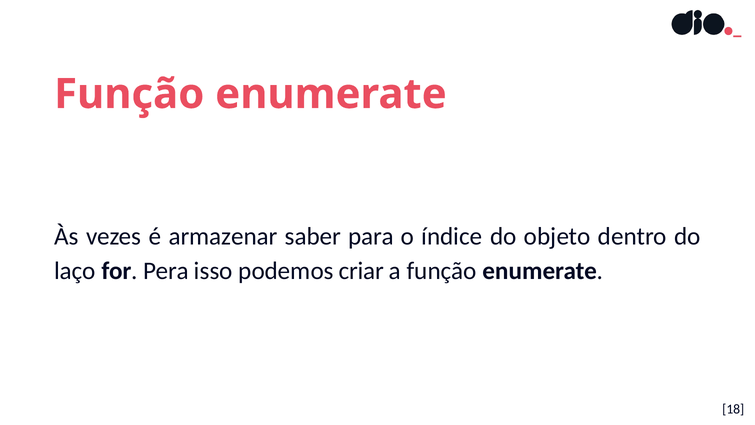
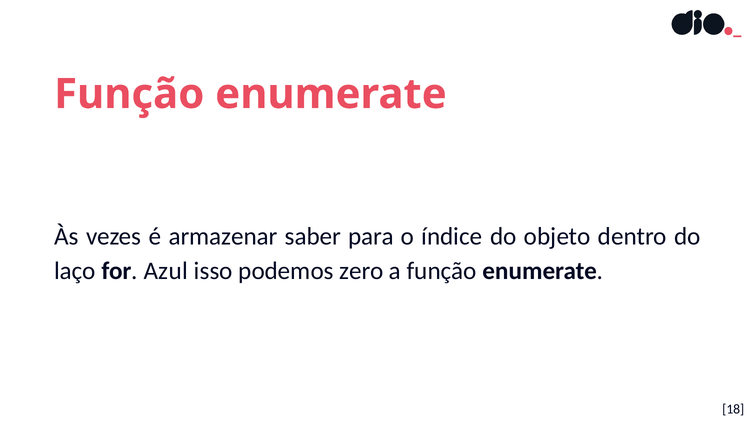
Pera: Pera -> Azul
criar: criar -> zero
